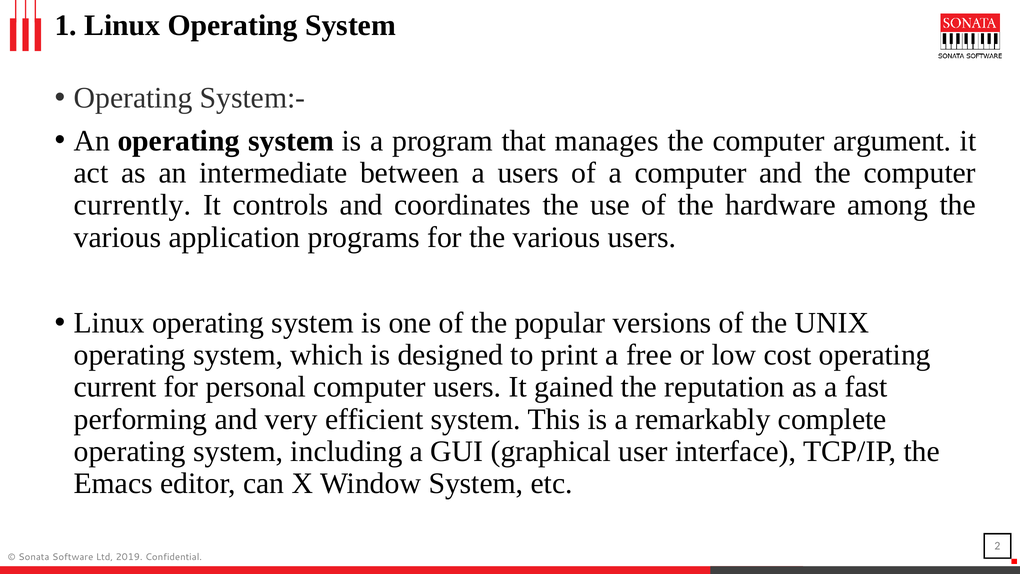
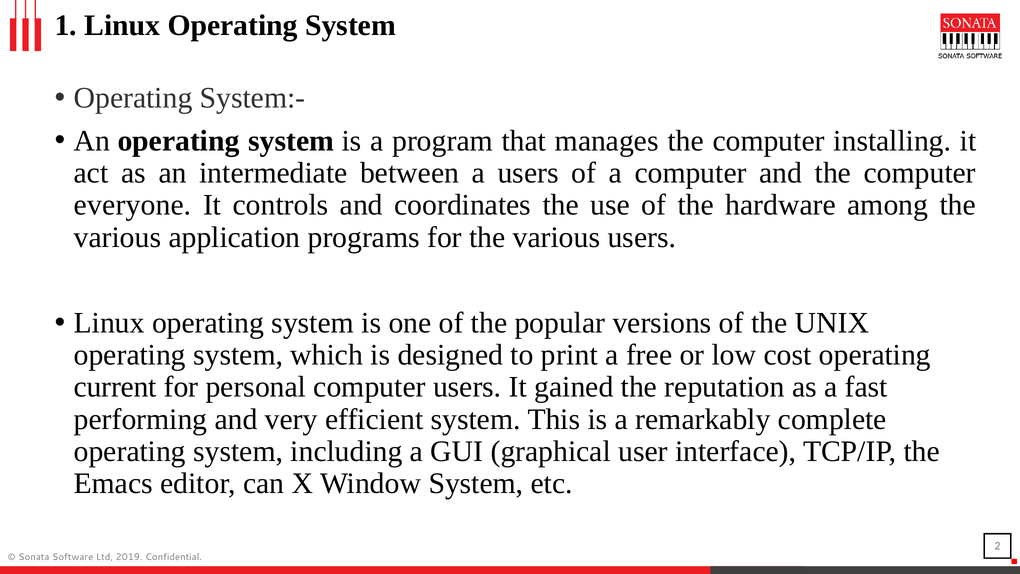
argument: argument -> installing
currently: currently -> everyone
